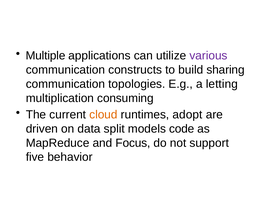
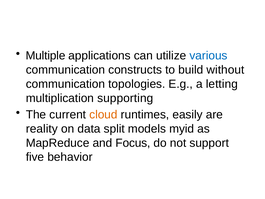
various colour: purple -> blue
sharing: sharing -> without
consuming: consuming -> supporting
adopt: adopt -> easily
driven: driven -> reality
code: code -> myid
